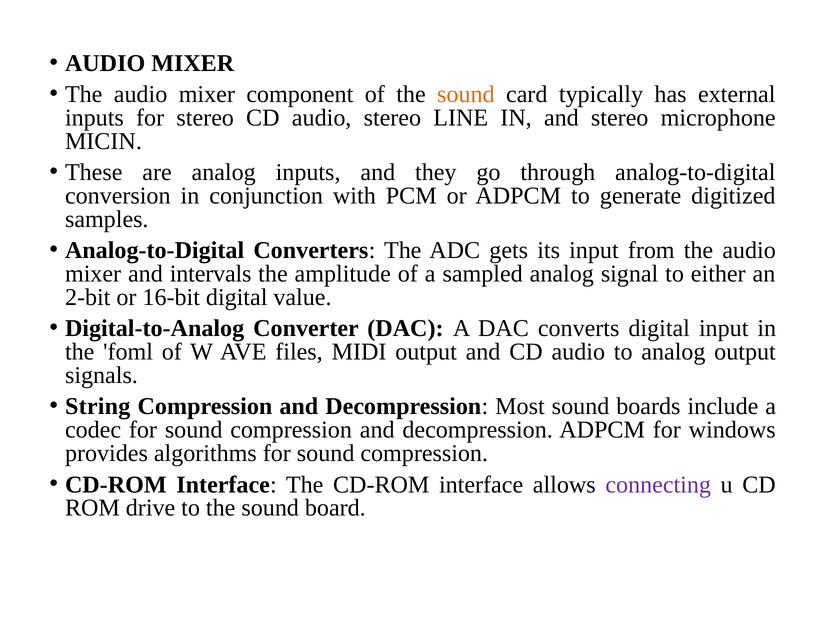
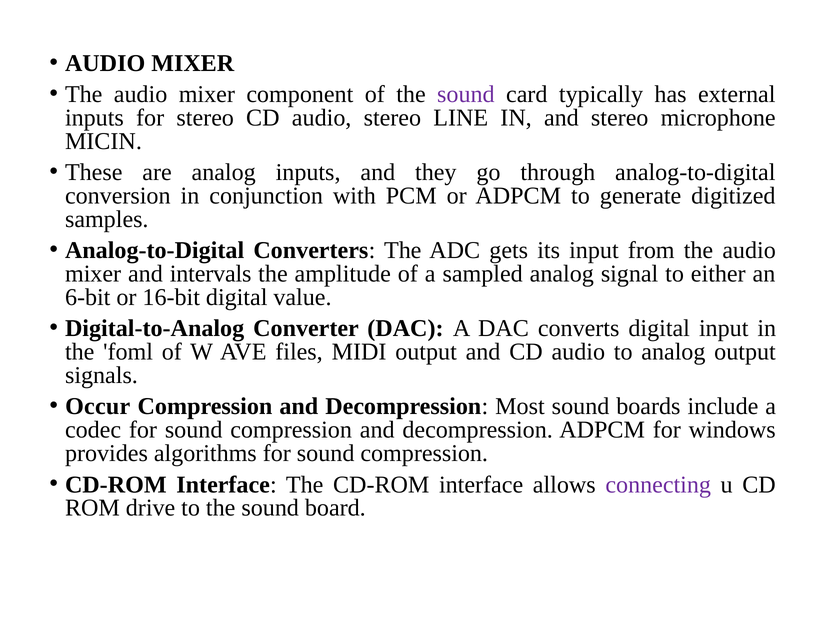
sound at (466, 94) colour: orange -> purple
2-bit: 2-bit -> 6-bit
String: String -> Occur
